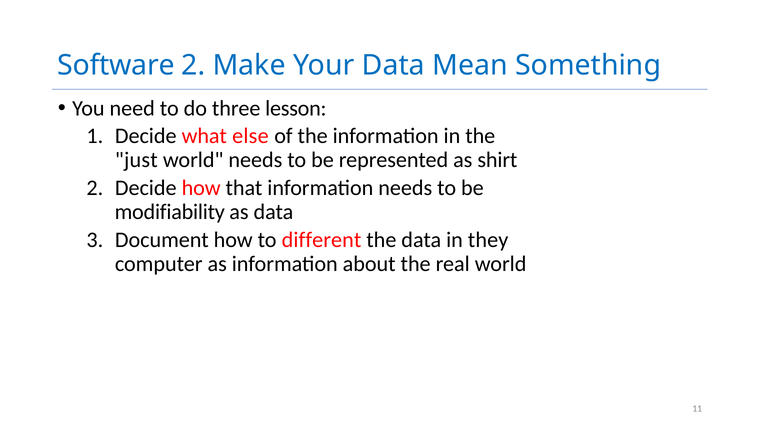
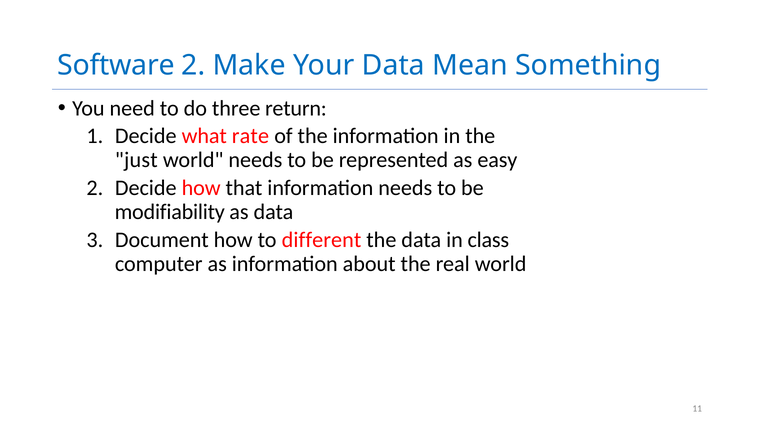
lesson: lesson -> return
else: else -> rate
shirt: shirt -> easy
they: they -> class
